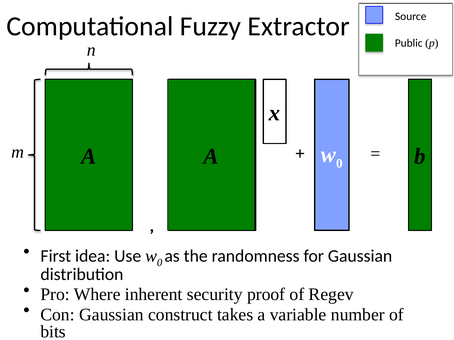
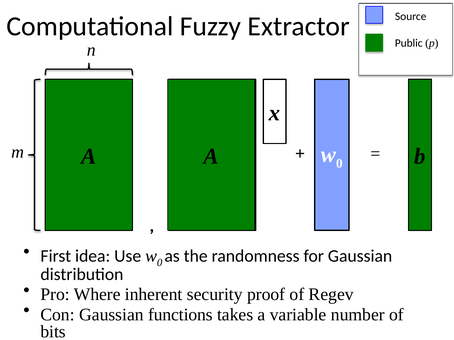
construct: construct -> functions
